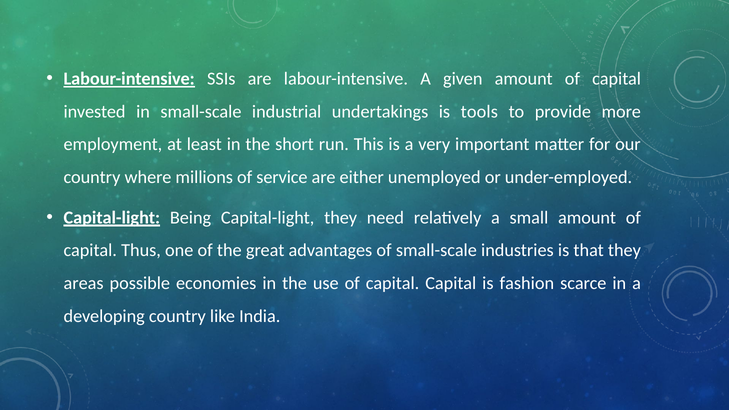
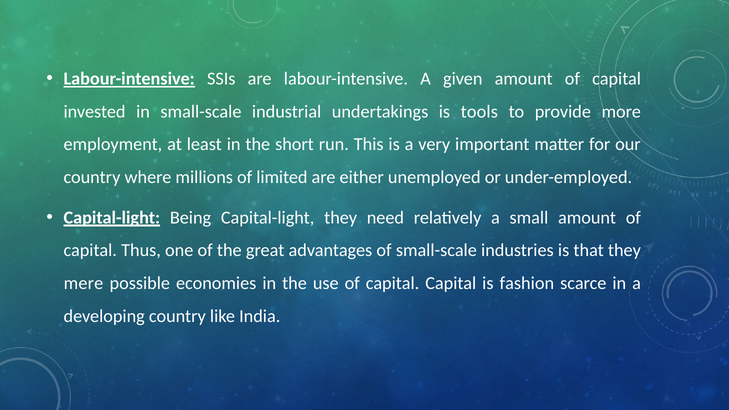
service: service -> limited
areas: areas -> mere
